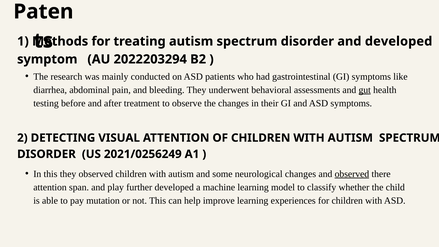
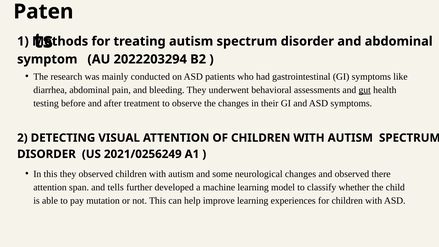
and developed: developed -> abdominal
observed at (352, 174) underline: present -> none
play: play -> tells
